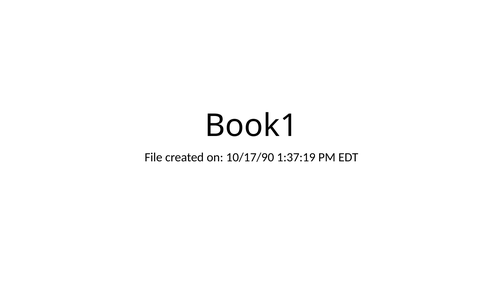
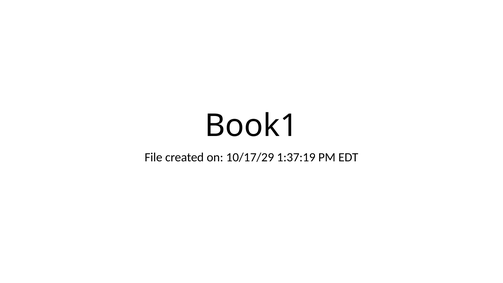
10/17/90: 10/17/90 -> 10/17/29
